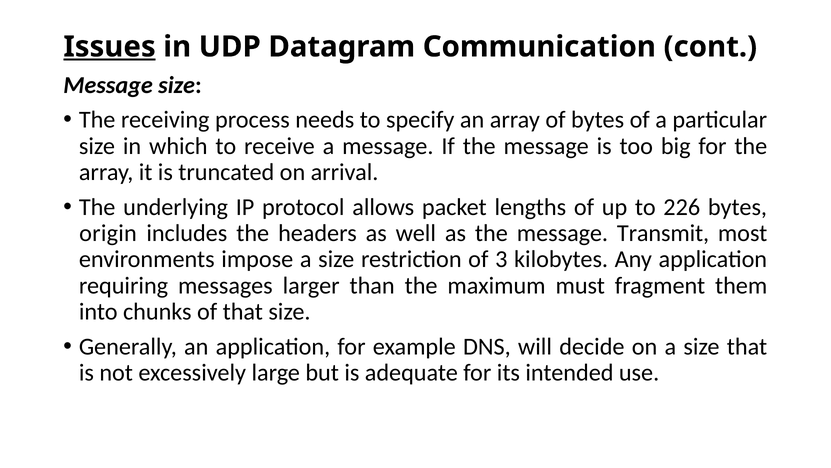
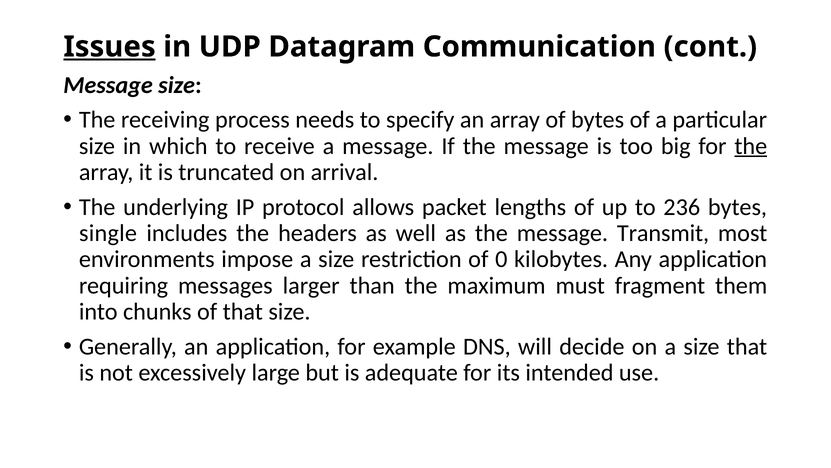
the at (751, 146) underline: none -> present
226: 226 -> 236
origin: origin -> single
3: 3 -> 0
